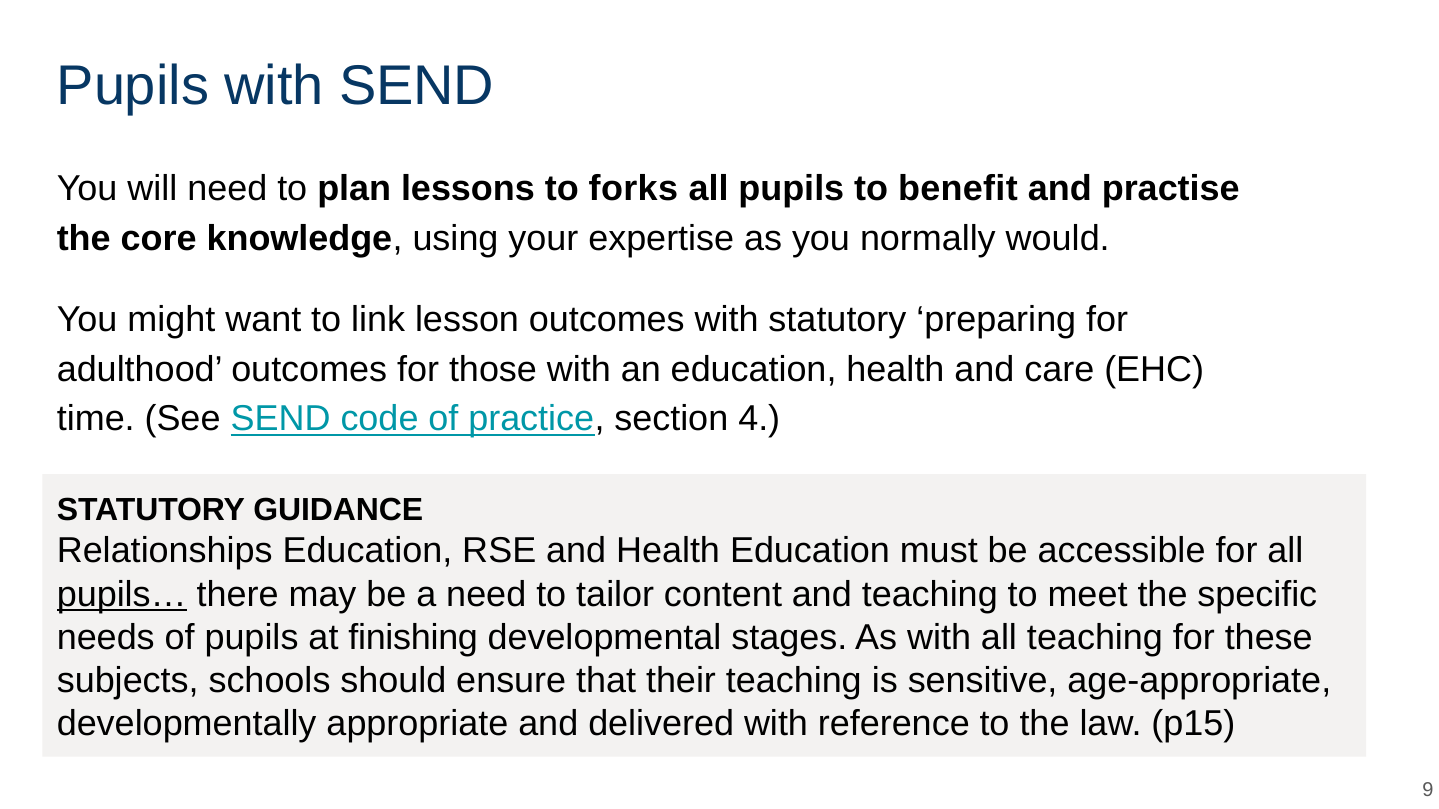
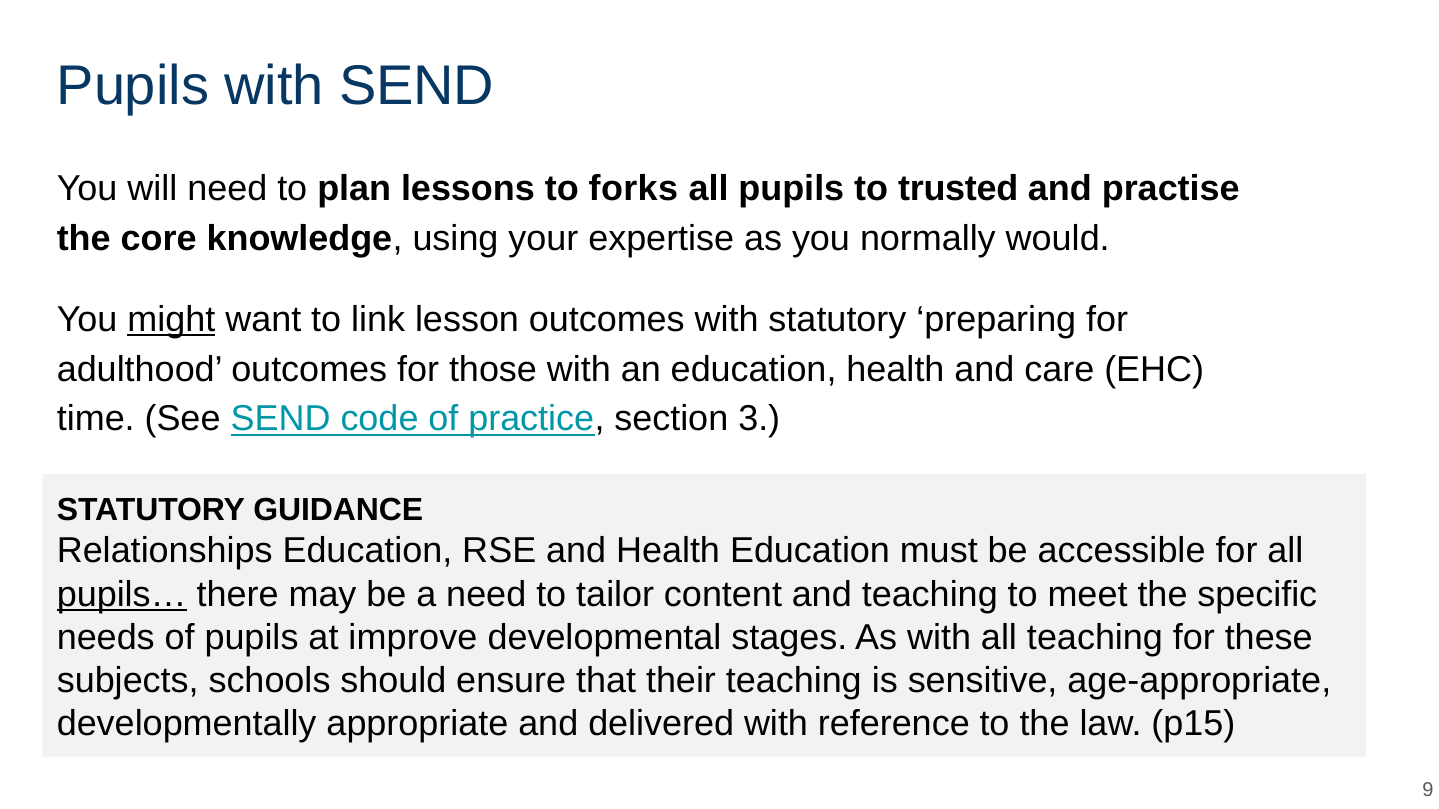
benefit: benefit -> trusted
might underline: none -> present
4: 4 -> 3
finishing: finishing -> improve
